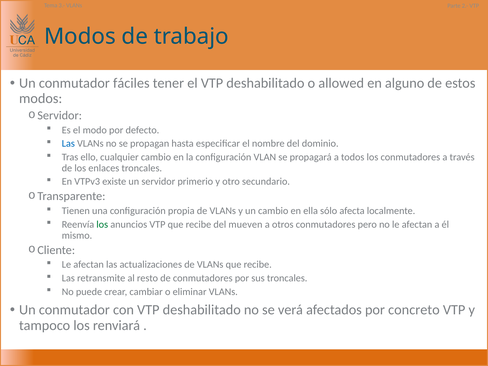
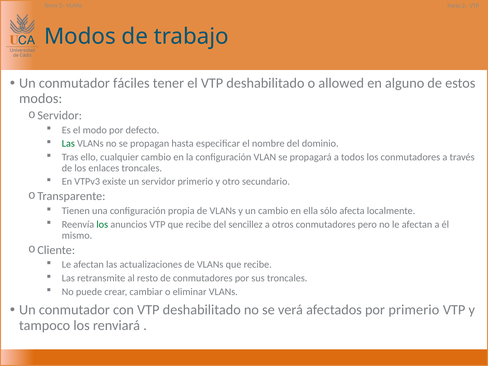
Las at (68, 144) colour: blue -> green
mueven: mueven -> sencillez
por concreto: concreto -> primerio
